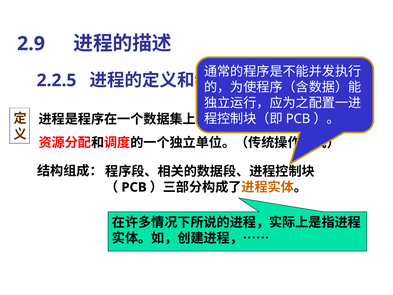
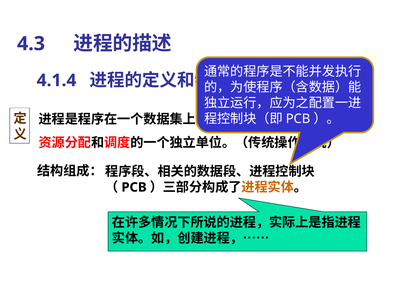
2.9: 2.9 -> 4.3
2.2.5: 2.2.5 -> 4.1.4
